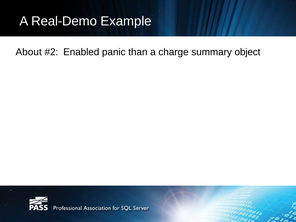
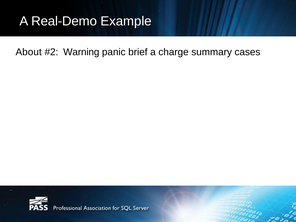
Enabled: Enabled -> Warning
than: than -> brief
object: object -> cases
